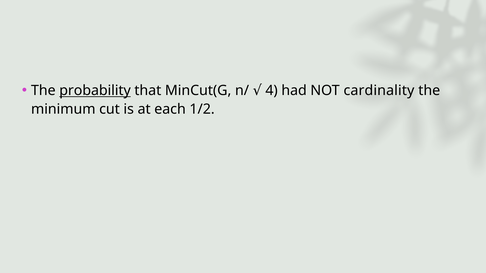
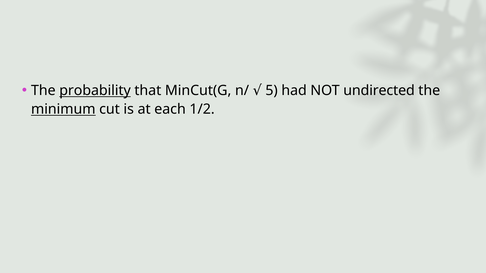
4: 4 -> 5
cardinality: cardinality -> undirected
minimum underline: none -> present
